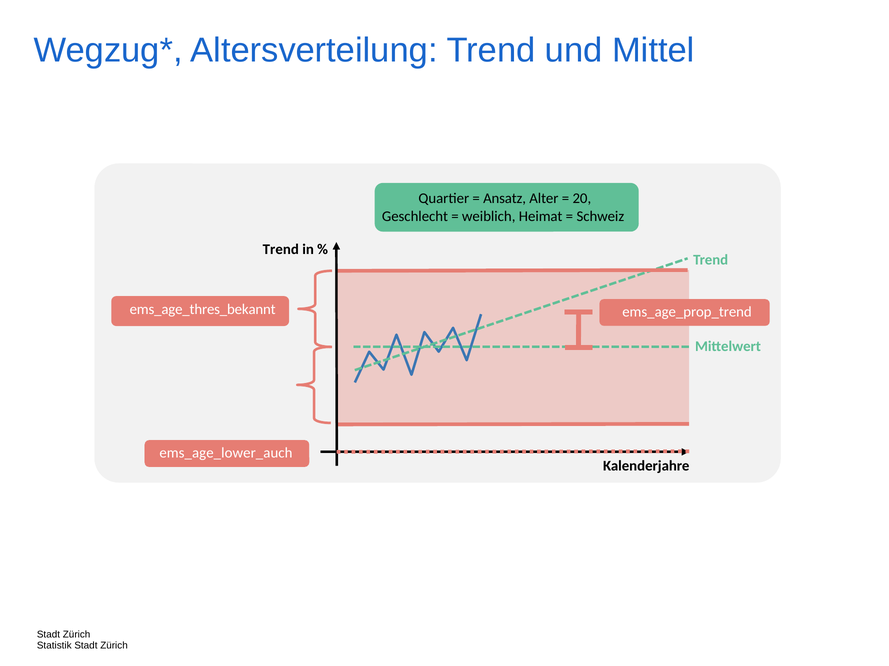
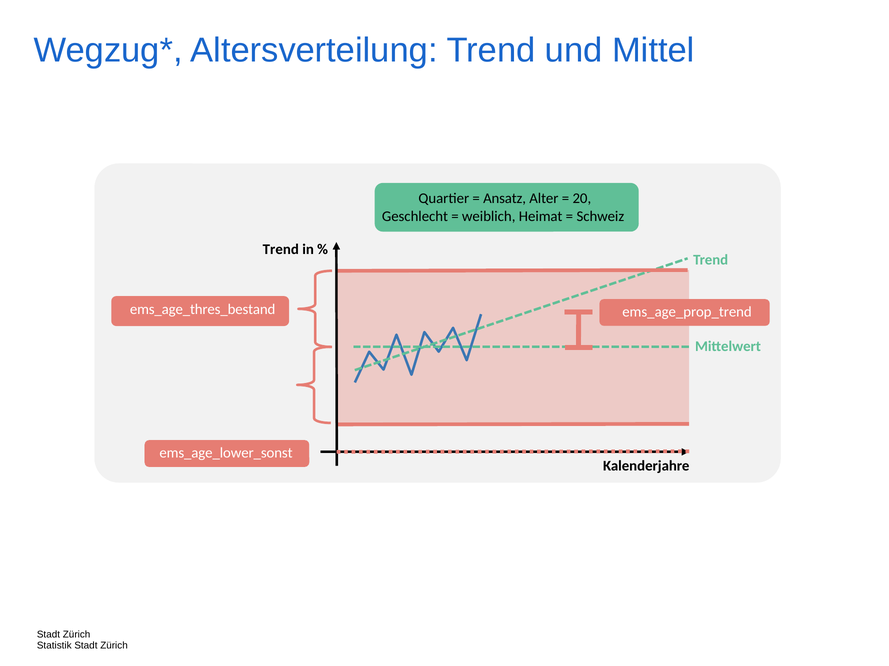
ems_age_thres_bekannt: ems_age_thres_bekannt -> ems_age_thres_bestand
ems_age_lower_auch: ems_age_lower_auch -> ems_age_lower_sonst
